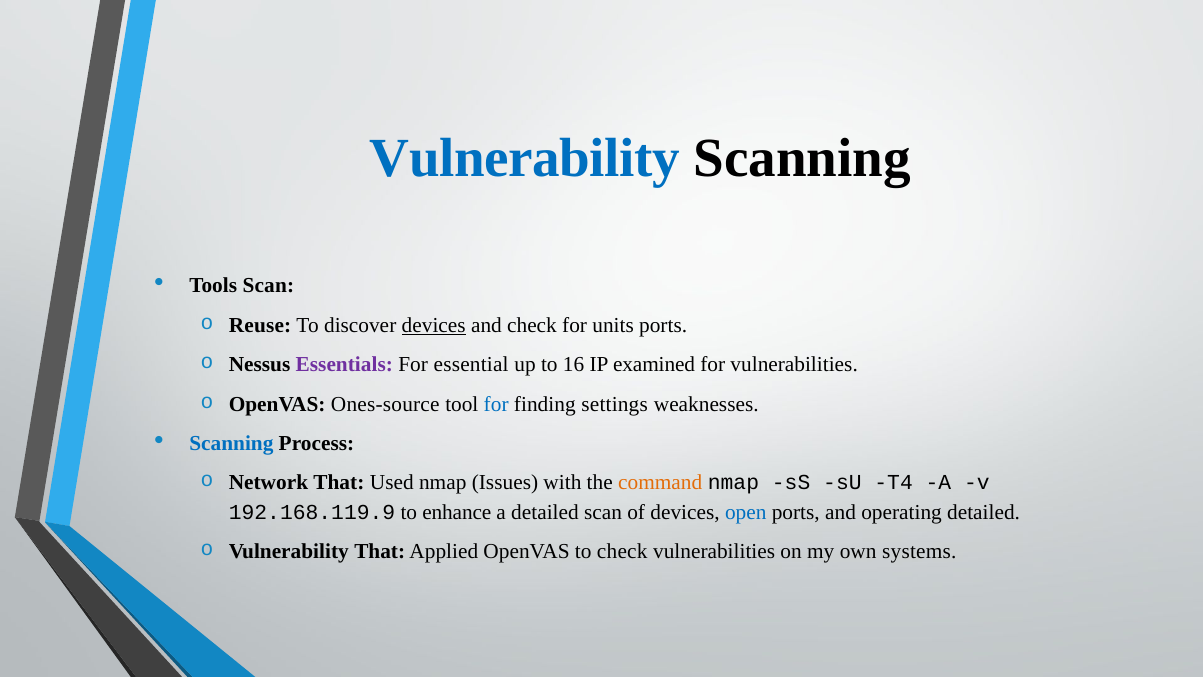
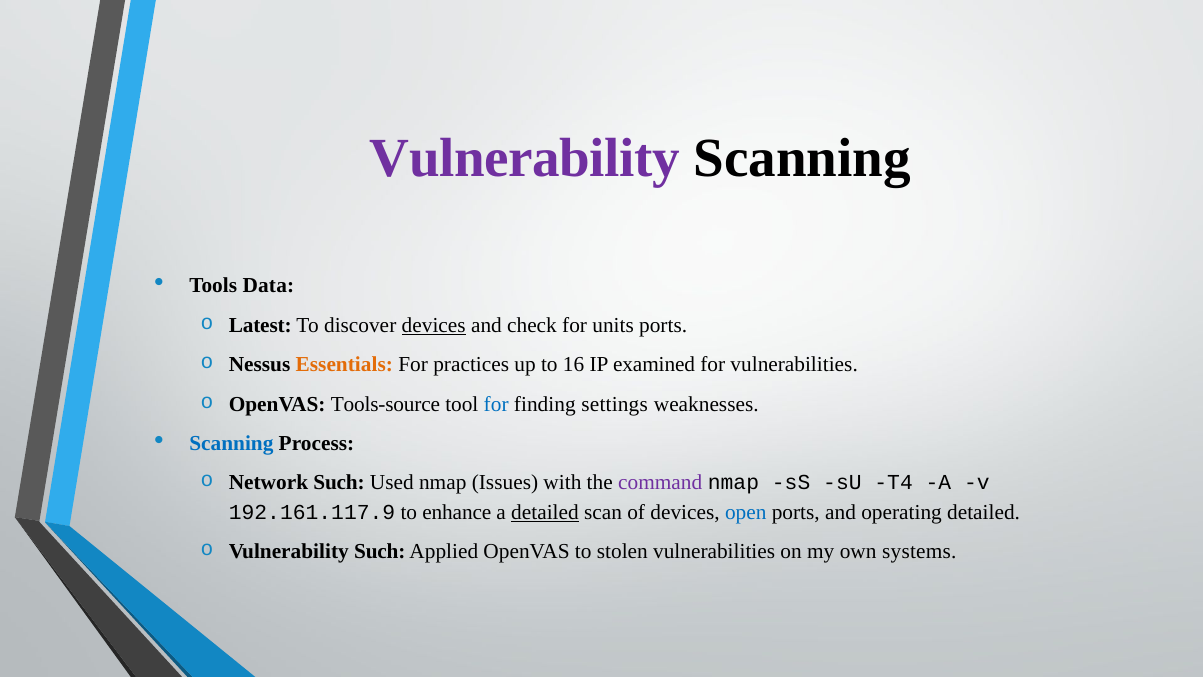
Vulnerability at (525, 158) colour: blue -> purple
Tools Scan: Scan -> Data
Reuse: Reuse -> Latest
Essentials colour: purple -> orange
essential: essential -> practices
Ones-source: Ones-source -> Tools-source
Network That: That -> Such
command colour: orange -> purple
192.168.119.9: 192.168.119.9 -> 192.161.117.9
detailed at (545, 512) underline: none -> present
Vulnerability That: That -> Such
to check: check -> stolen
